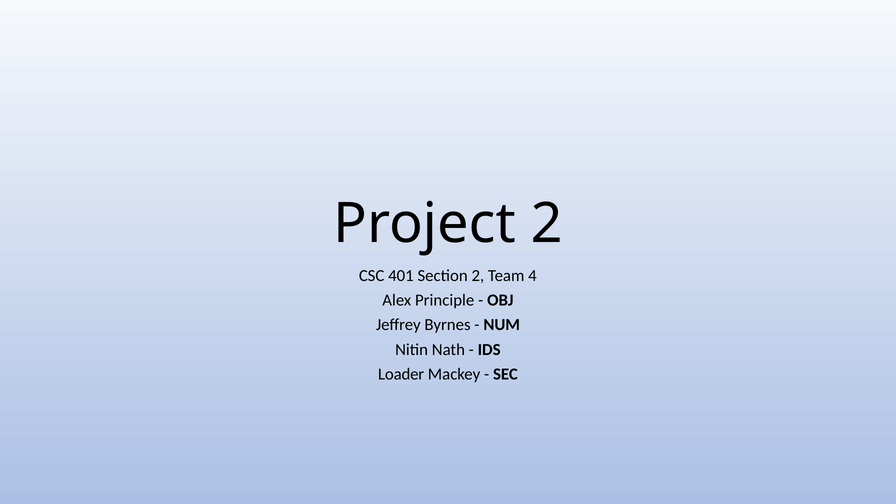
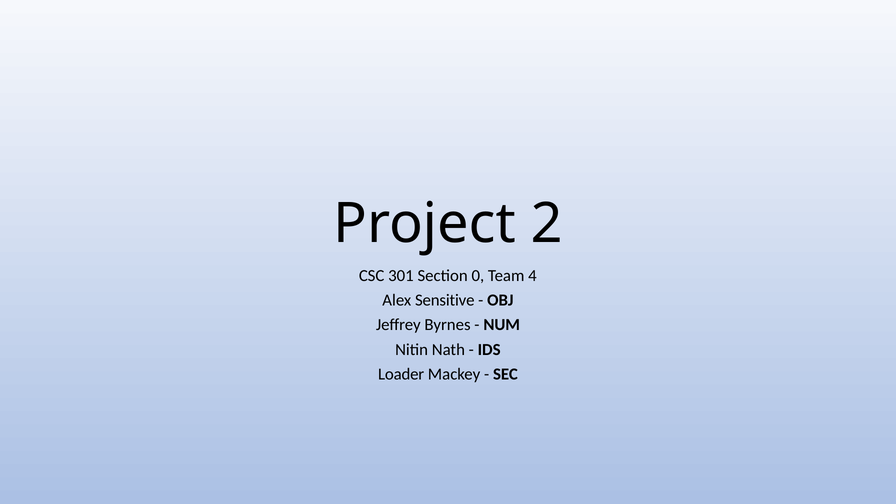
401: 401 -> 301
Section 2: 2 -> 0
Principle: Principle -> Sensitive
